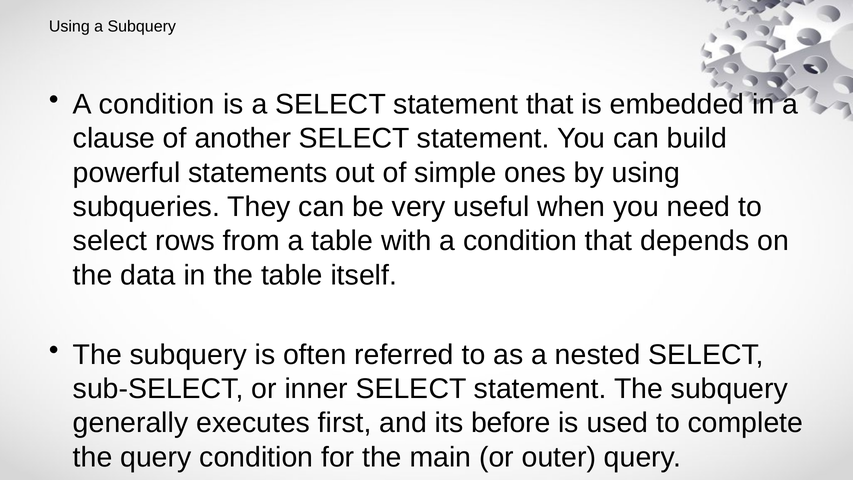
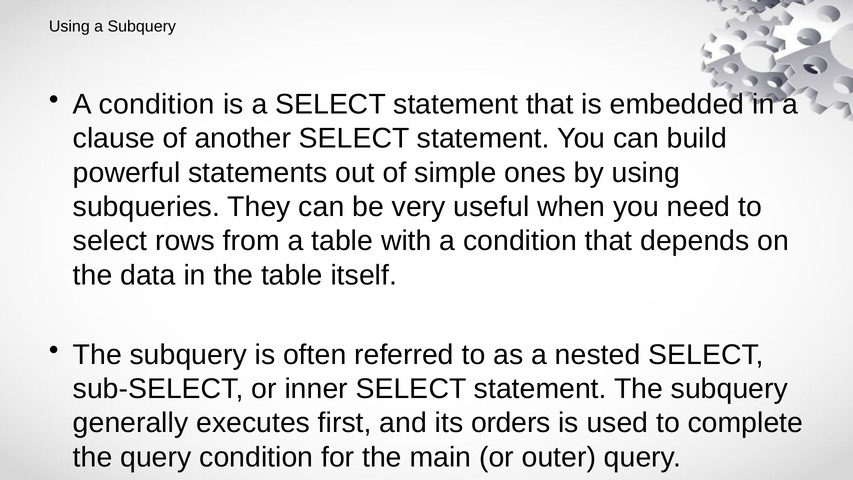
before: before -> orders
